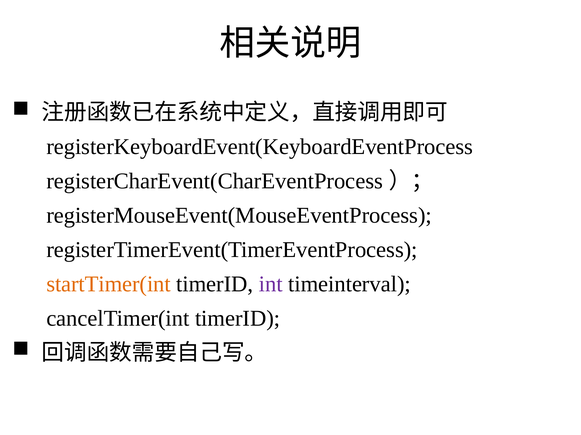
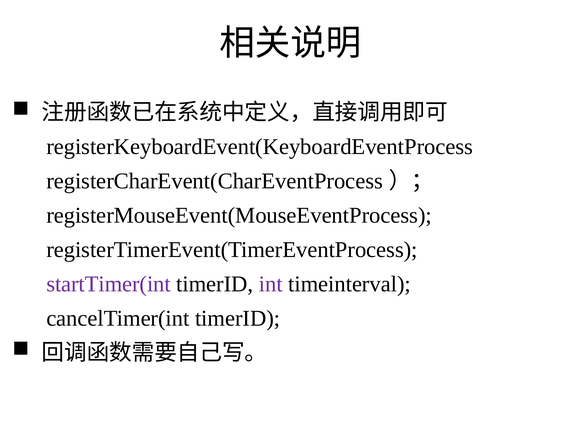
startTimer(int colour: orange -> purple
